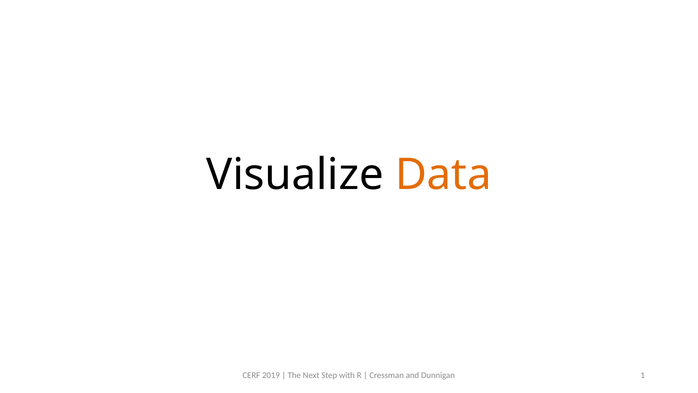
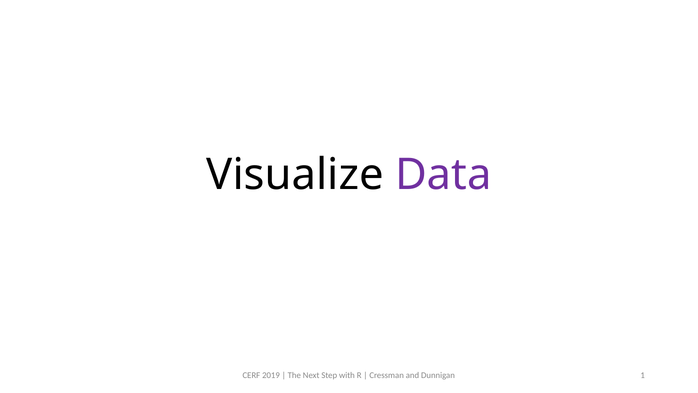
Data colour: orange -> purple
